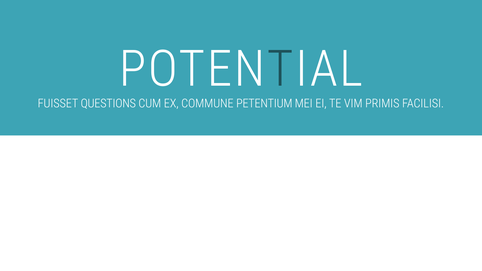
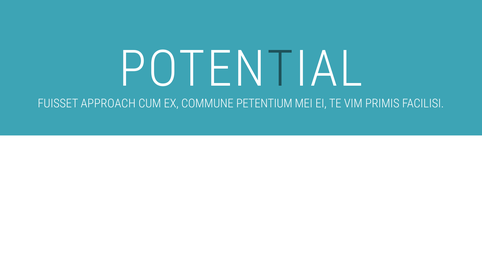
QUESTIONS: QUESTIONS -> APPROACH
